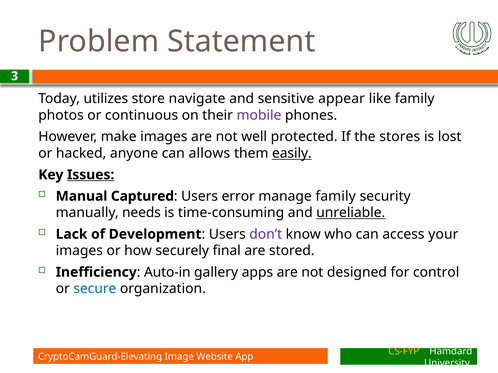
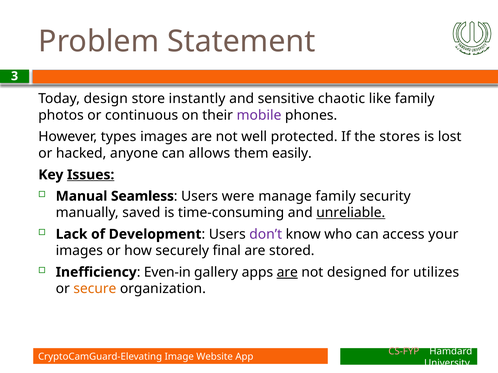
utilizes: utilizes -> design
navigate: navigate -> instantly
appear: appear -> chaotic
make: make -> types
easily underline: present -> none
Captured: Captured -> Seamless
error: error -> were
needs: needs -> saved
Auto-in: Auto-in -> Even-in
are at (287, 273) underline: none -> present
control: control -> utilizes
secure colour: blue -> orange
CS-FYP colour: yellow -> pink
